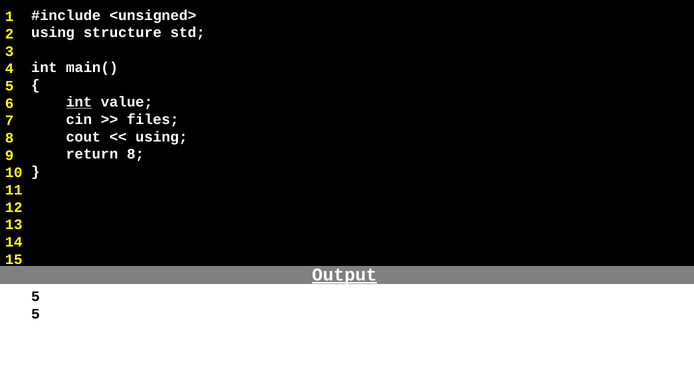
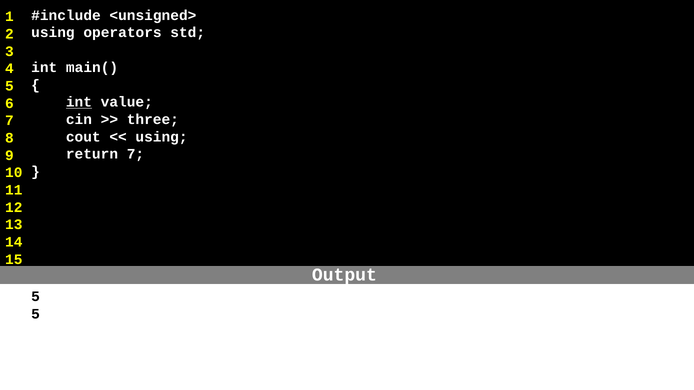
structure: structure -> operators
files: files -> three
return 8: 8 -> 7
Output underline: present -> none
